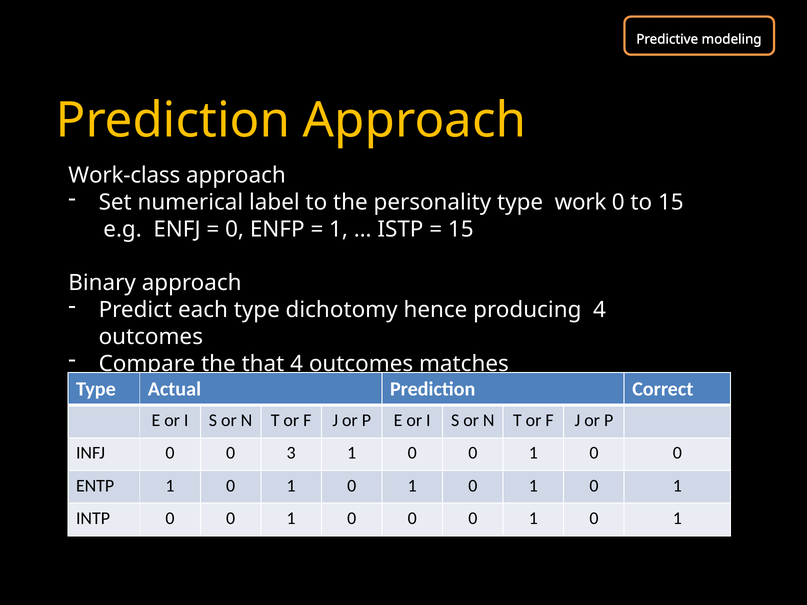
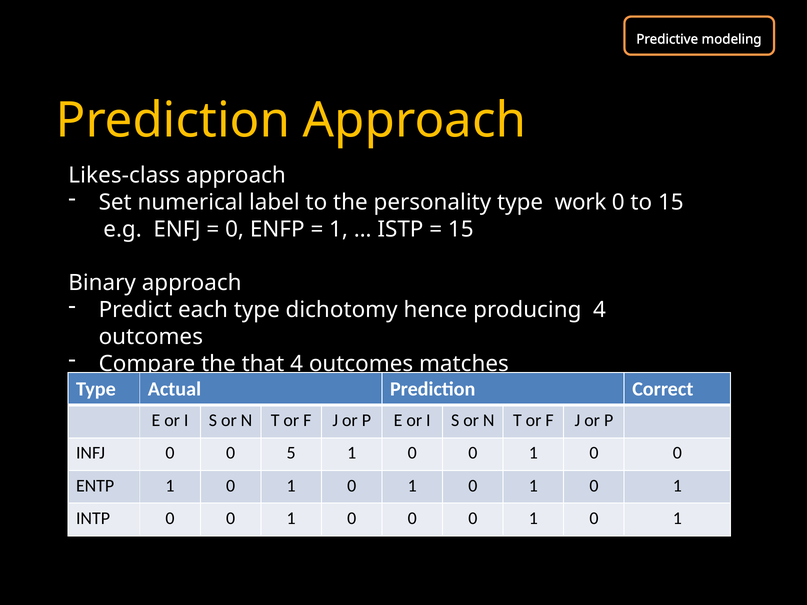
Work-class: Work-class -> Likes-class
3: 3 -> 5
